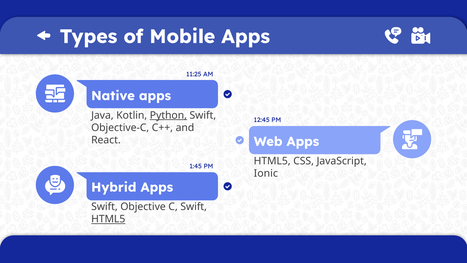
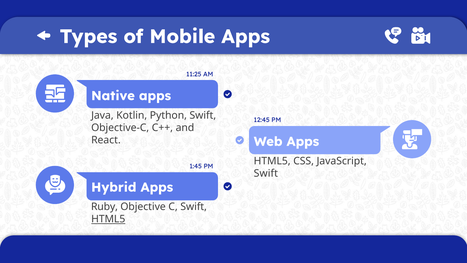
Python underline: present -> none
Ionic at (266, 173): Ionic -> Swift
Swift at (104, 207): Swift -> Ruby
